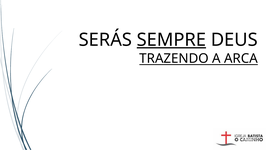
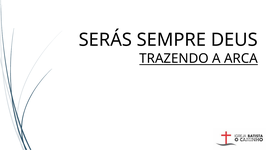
SEMPRE underline: present -> none
